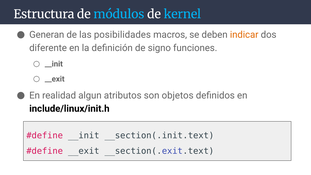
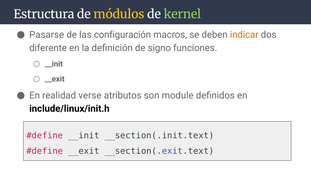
módulos colour: light blue -> yellow
kernel colour: light blue -> light green
Generan: Generan -> Pasarse
posibilidades: posibilidades -> configuración
algun: algun -> verse
objetos: objetos -> module
